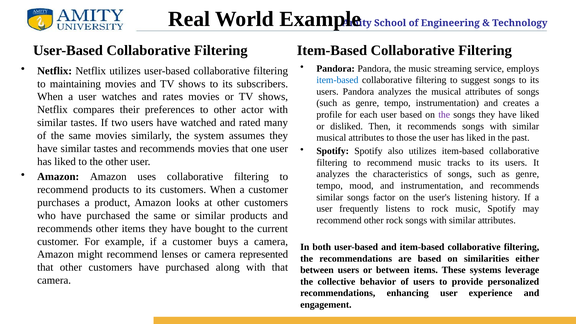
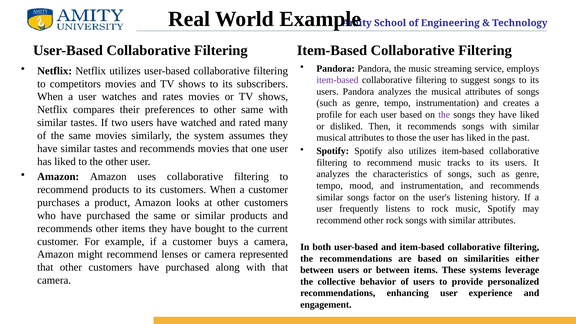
item-based at (337, 80) colour: blue -> purple
maintaining: maintaining -> competitors
other actor: actor -> same
